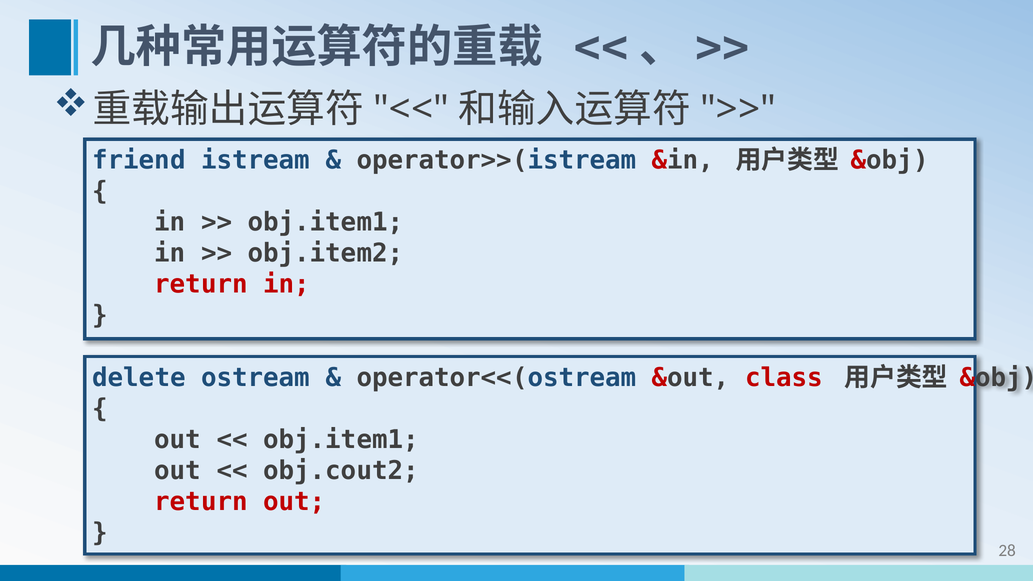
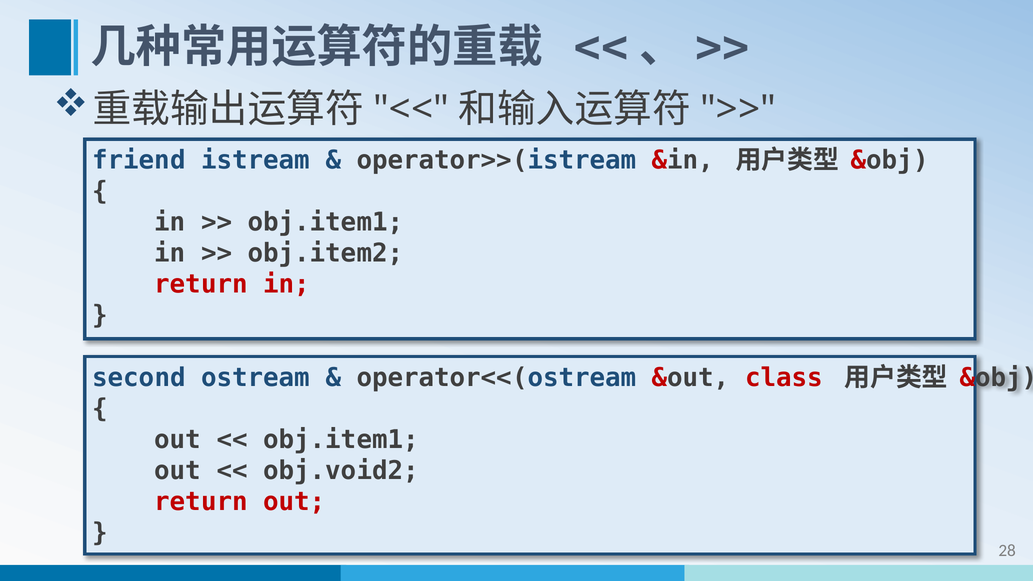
delete: delete -> second
obj.cout2: obj.cout2 -> obj.void2
